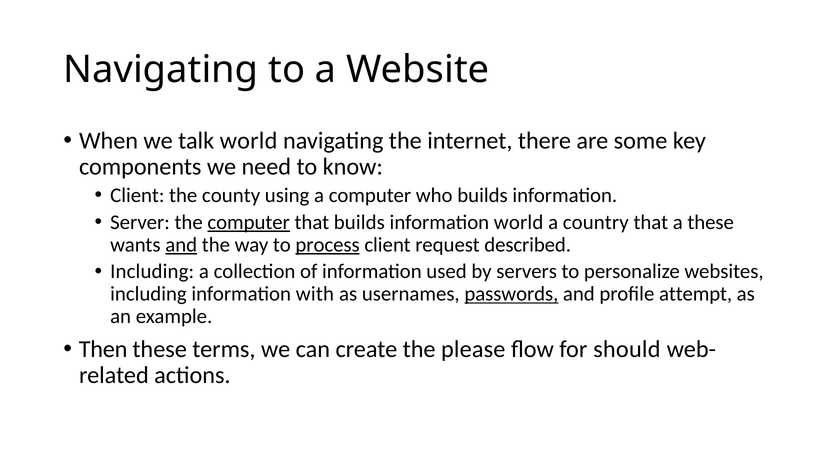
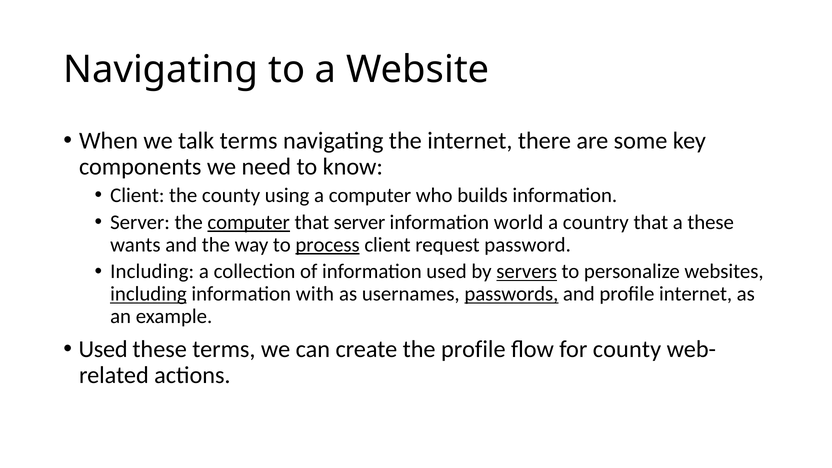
talk world: world -> terms
that builds: builds -> server
and at (181, 245) underline: present -> none
described: described -> password
servers underline: none -> present
including at (148, 294) underline: none -> present
profile attempt: attempt -> internet
Then at (103, 349): Then -> Used
the please: please -> profile
for should: should -> county
